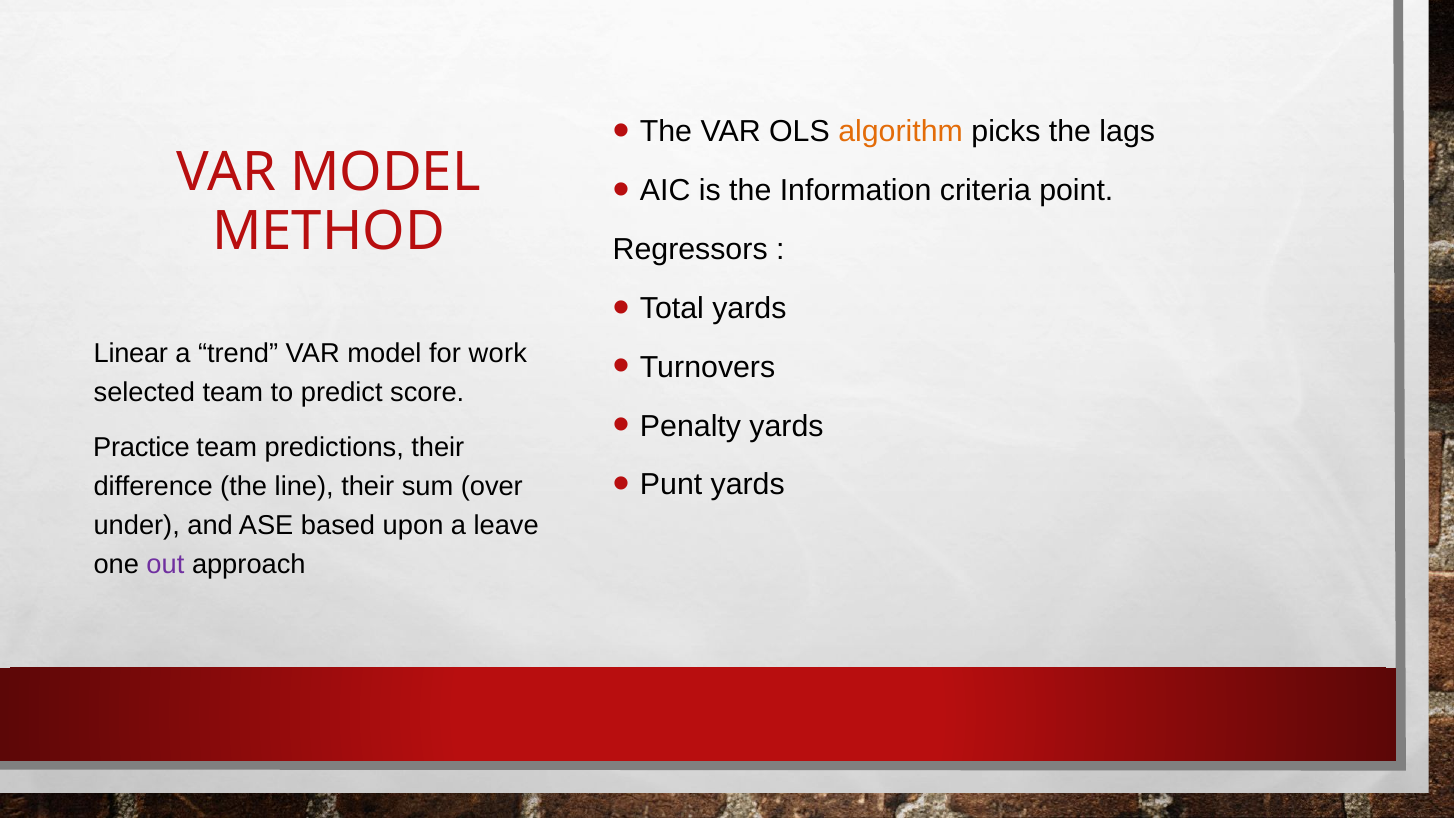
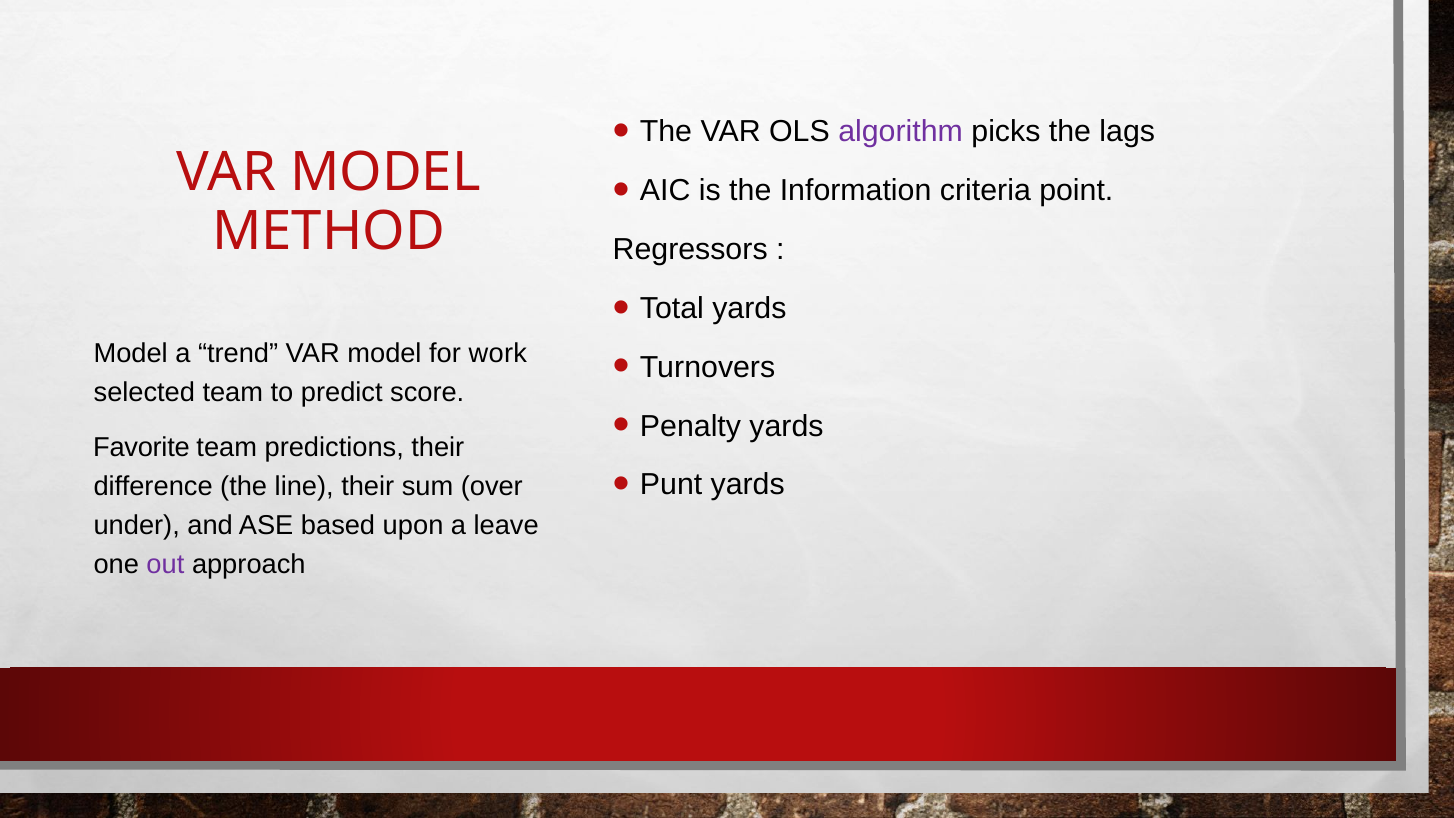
algorithm colour: orange -> purple
Linear at (131, 353): Linear -> Model
Practice: Practice -> Favorite
